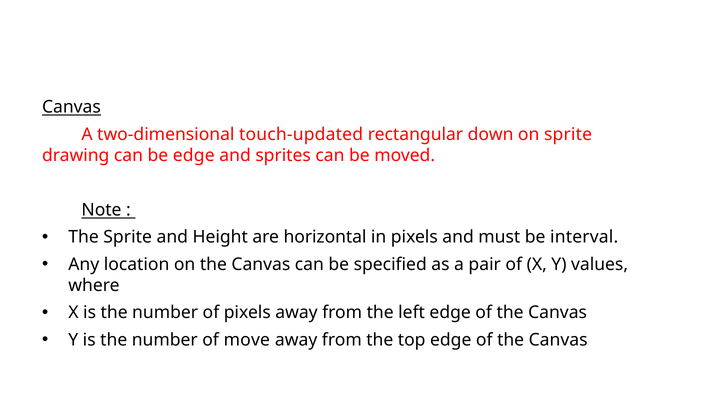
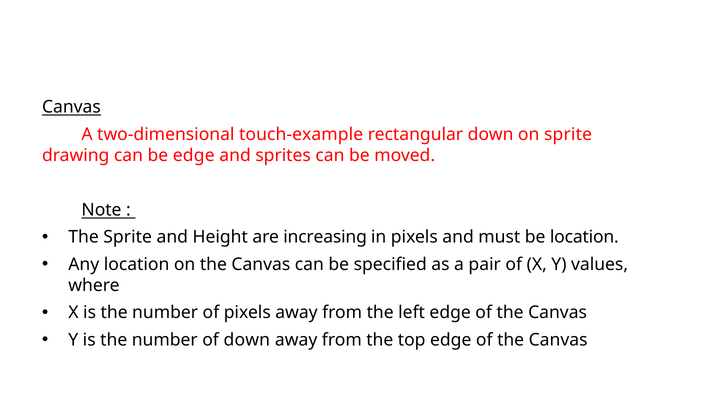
touch-updated: touch-updated -> touch-example
horizontal: horizontal -> increasing
be interval: interval -> location
of move: move -> down
